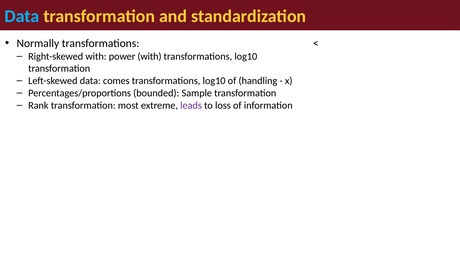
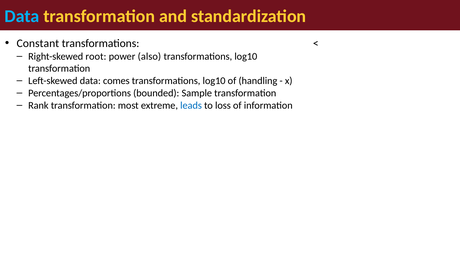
Normally: Normally -> Constant
Right-skewed with: with -> root
power with: with -> also
leads colour: purple -> blue
